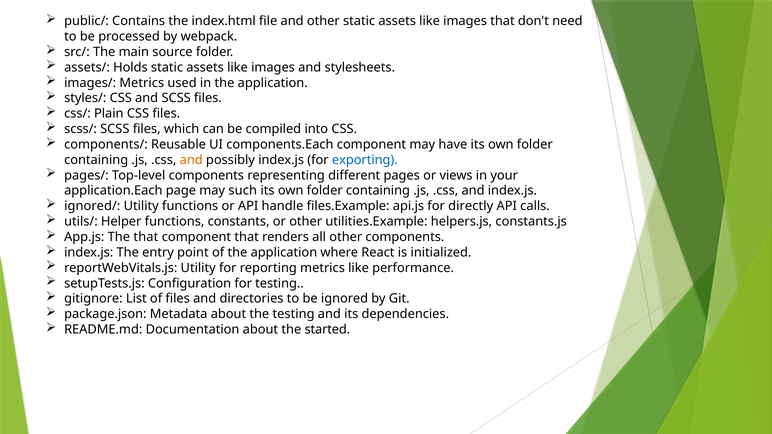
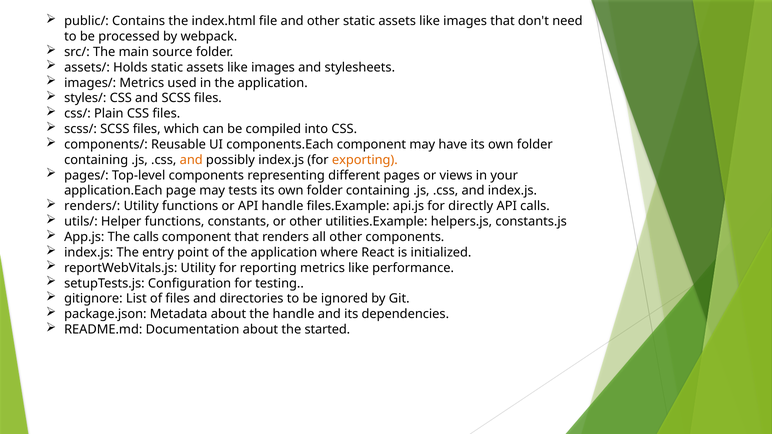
exporting colour: blue -> orange
such: such -> tests
ignored/: ignored/ -> renders/
The that: that -> calls
the testing: testing -> handle
